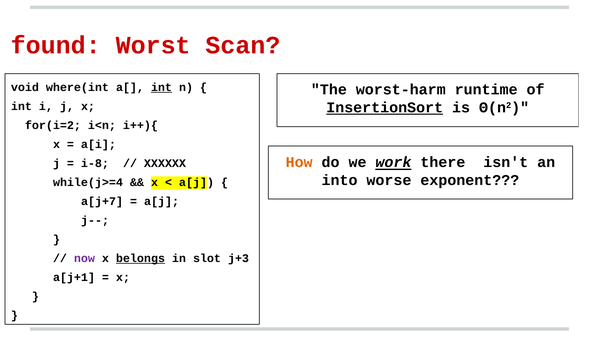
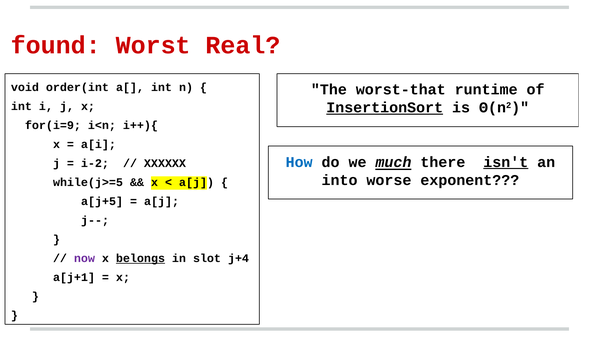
Scan: Scan -> Real
where(int: where(int -> order(int
int at (161, 87) underline: present -> none
worst-harm: worst-harm -> worst-that
for(i=2: for(i=2 -> for(i=9
How colour: orange -> blue
work: work -> much
isn't underline: none -> present
i-8: i-8 -> i-2
while(j>=4: while(j>=4 -> while(j>=5
a[j+7: a[j+7 -> a[j+5
j+3: j+3 -> j+4
